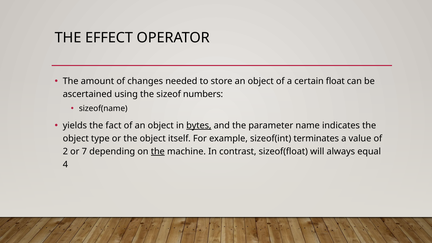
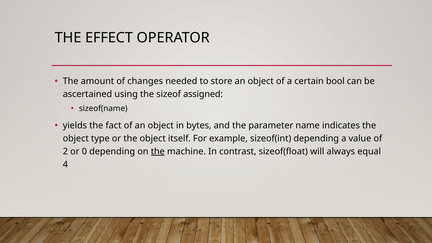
float: float -> bool
numbers: numbers -> assigned
bytes underline: present -> none
sizeof(int terminates: terminates -> depending
7: 7 -> 0
